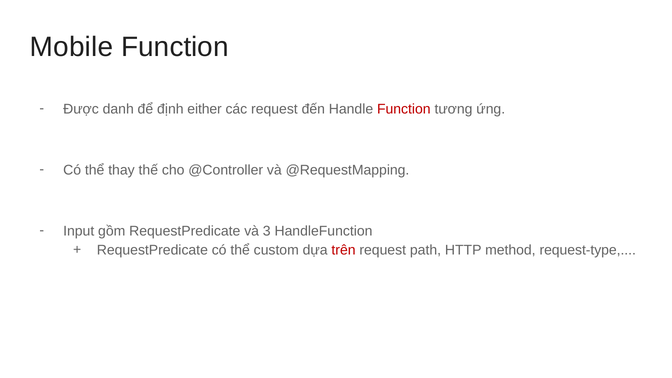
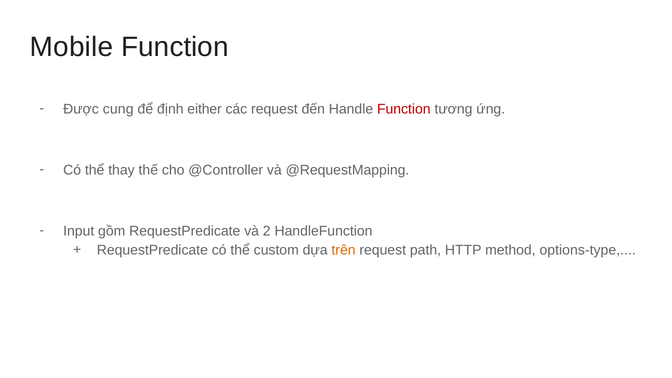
danh: danh -> cung
3: 3 -> 2
trên colour: red -> orange
request-type: request-type -> options-type
